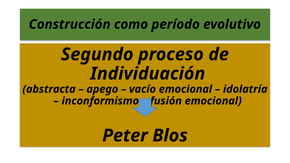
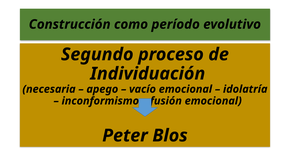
abstracta: abstracta -> necesaria
